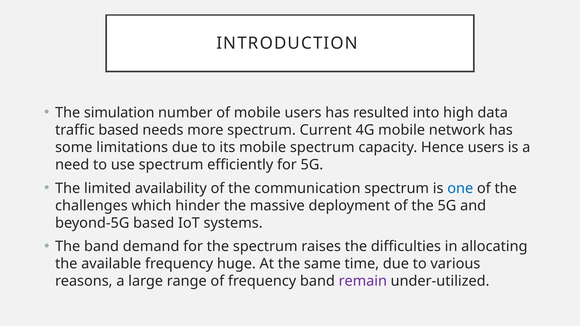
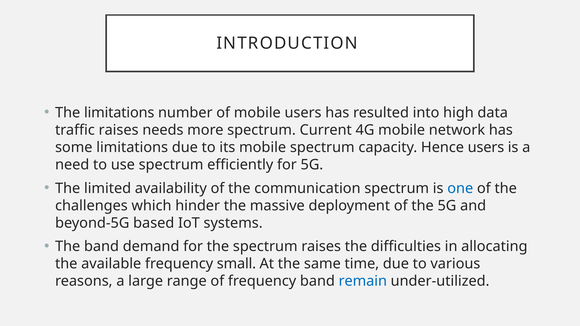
The simulation: simulation -> limitations
traffic based: based -> raises
huge: huge -> small
remain colour: purple -> blue
